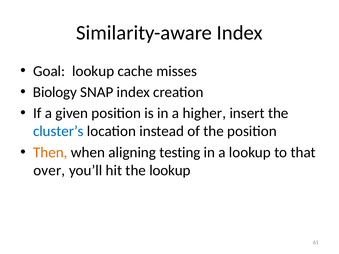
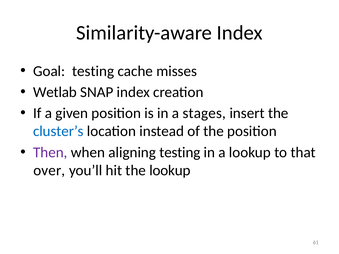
Goal lookup: lookup -> testing
Biology: Biology -> Wetlab
higher: higher -> stages
Then colour: orange -> purple
